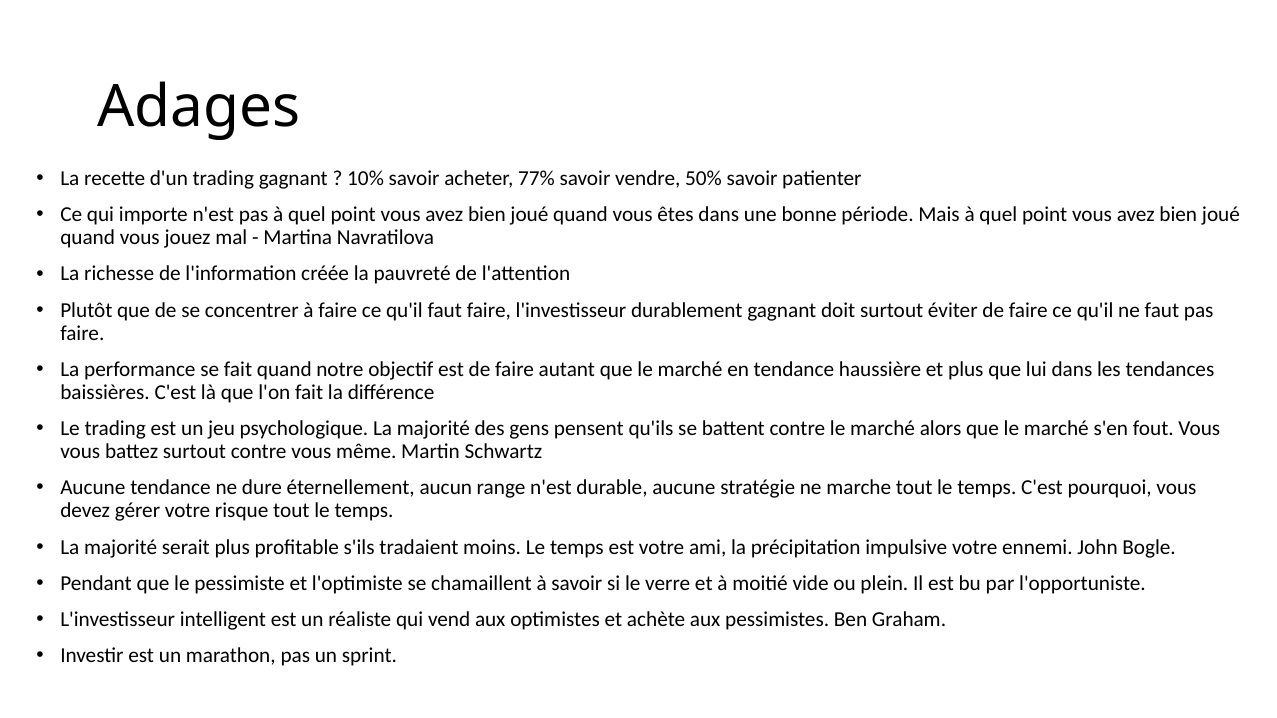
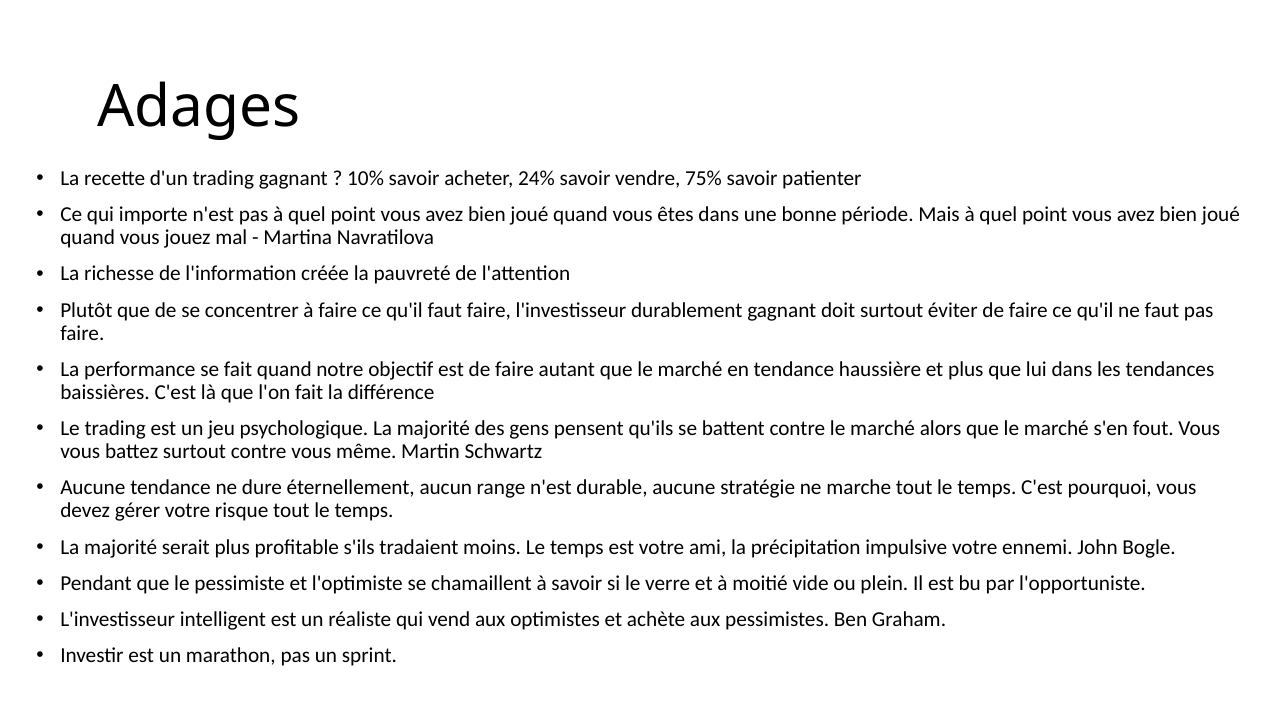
77%: 77% -> 24%
50%: 50% -> 75%
